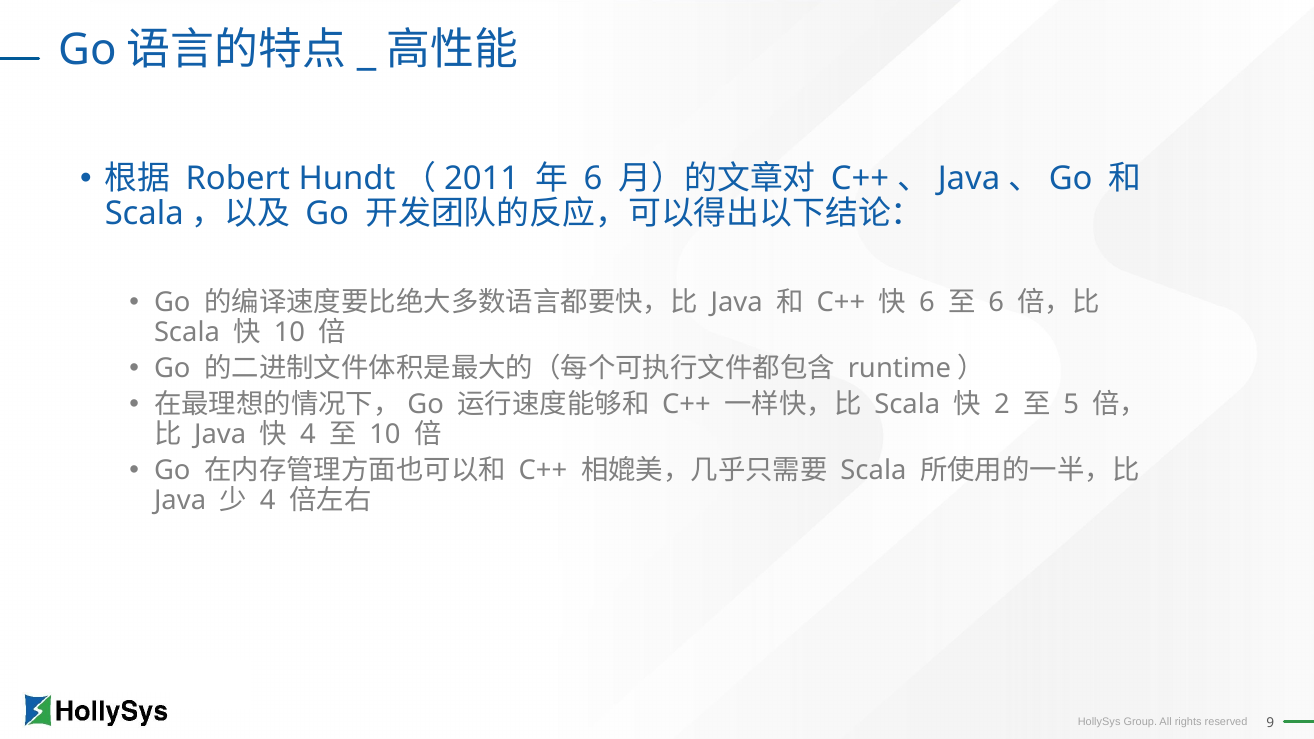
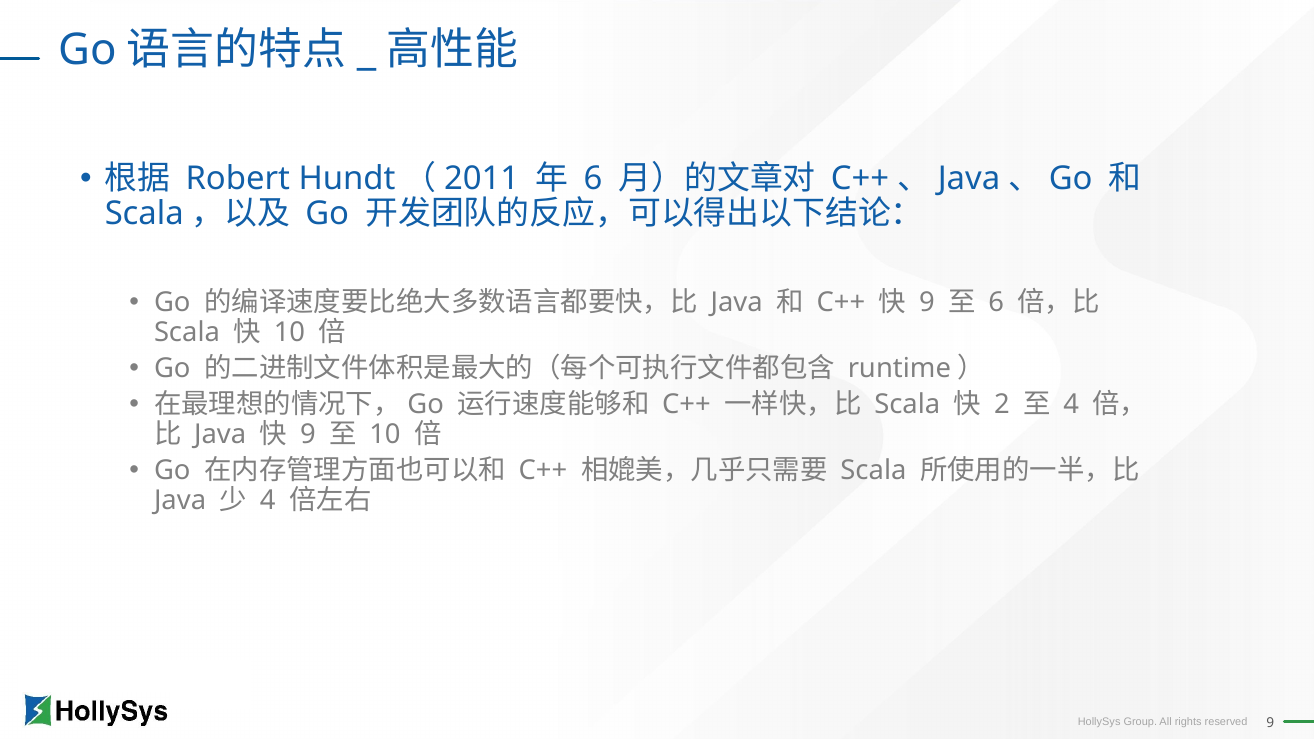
6 at (927, 303): 6 -> 9
5 at (1071, 405): 5 -> 4
4 at (308, 435): 4 -> 9
